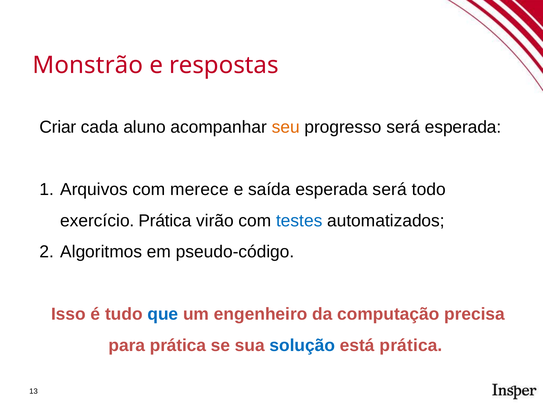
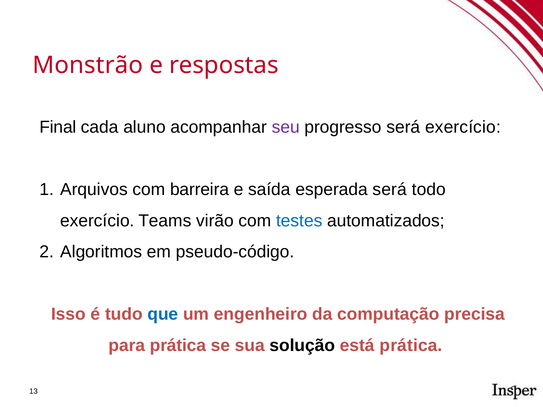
Criar: Criar -> Final
seu colour: orange -> purple
será esperada: esperada -> exercício
merece: merece -> barreira
exercício Prática: Prática -> Teams
solução colour: blue -> black
